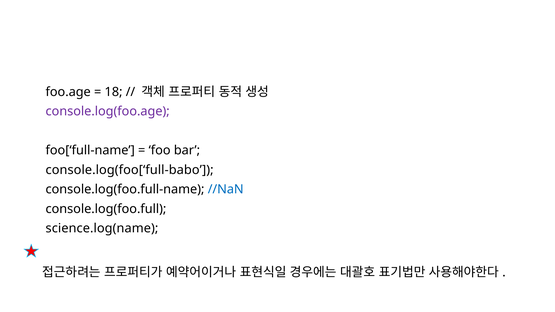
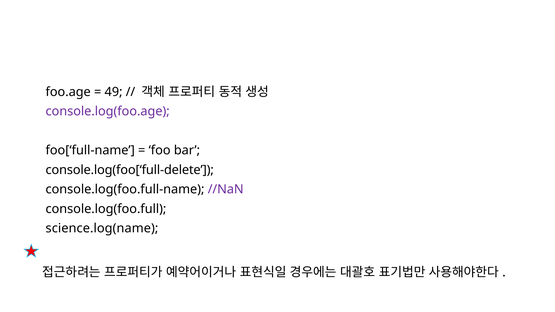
18: 18 -> 49
console.log(foo[‘full-babo: console.log(foo[‘full-babo -> console.log(foo[‘full-delete
//NaN colour: blue -> purple
